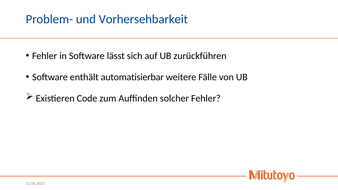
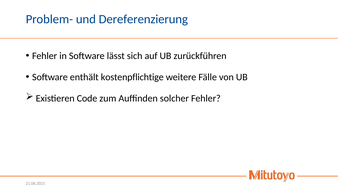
Vorhersehbarkeit: Vorhersehbarkeit -> Dereferenzierung
automatisierbar: automatisierbar -> kostenpflichtige
